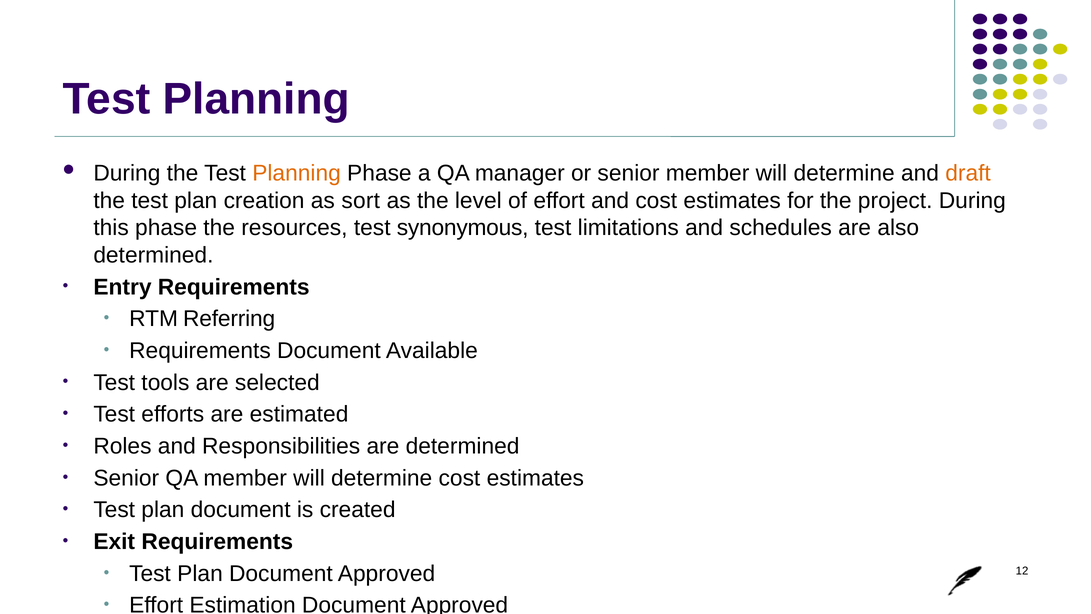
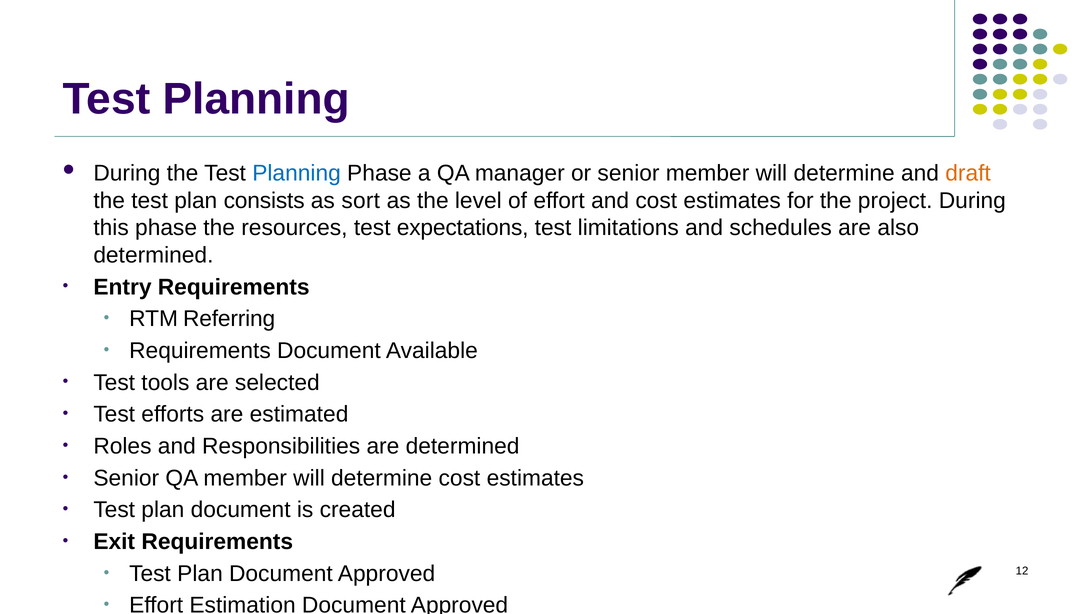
Planning at (297, 173) colour: orange -> blue
creation: creation -> consists
synonymous: synonymous -> expectations
